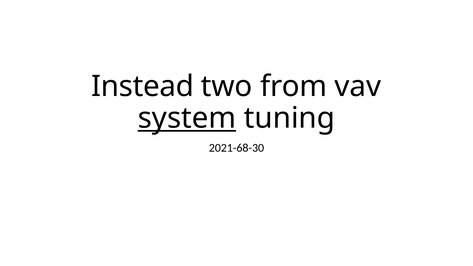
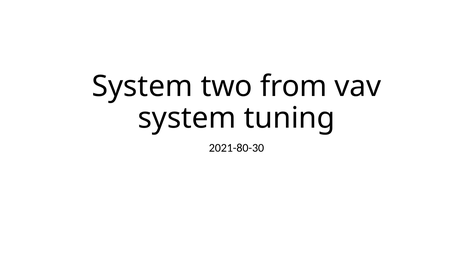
Instead at (143, 86): Instead -> System
system at (187, 118) underline: present -> none
2021-68-30: 2021-68-30 -> 2021-80-30
